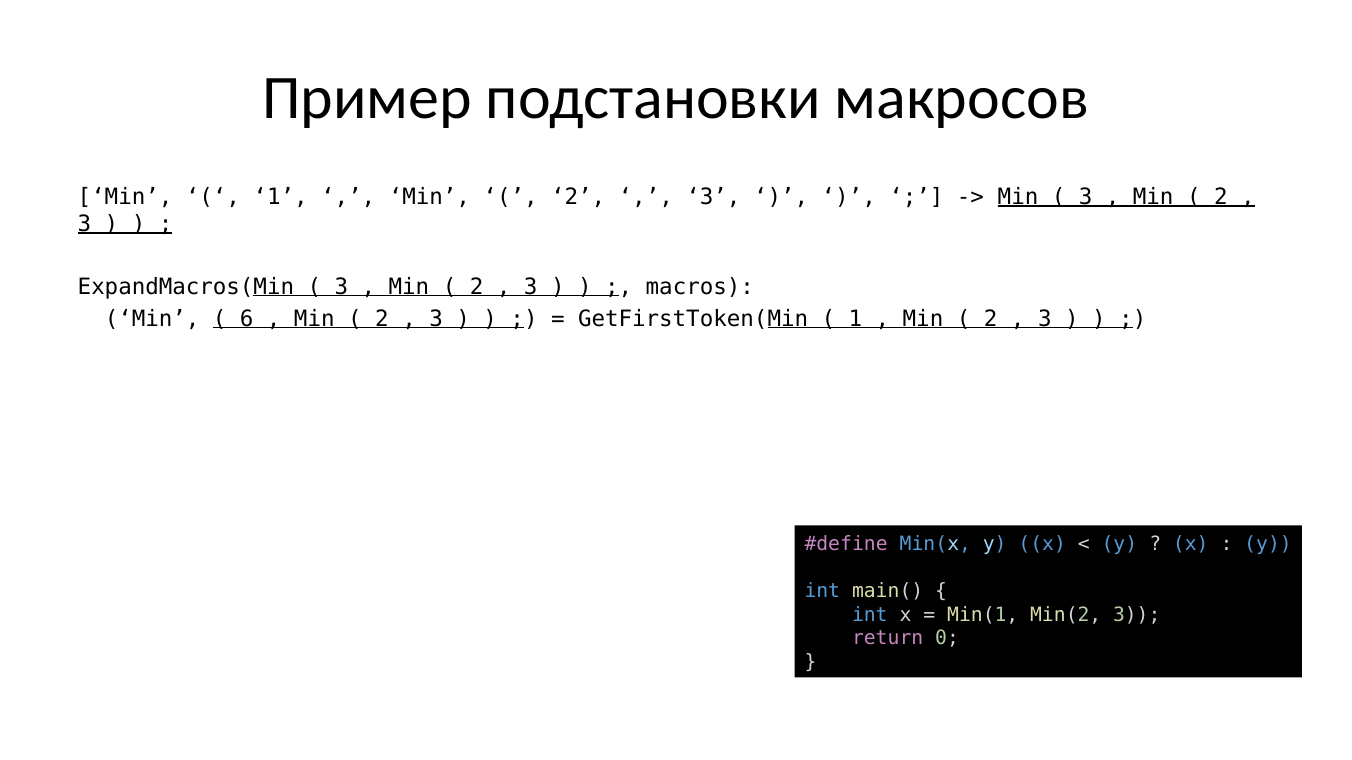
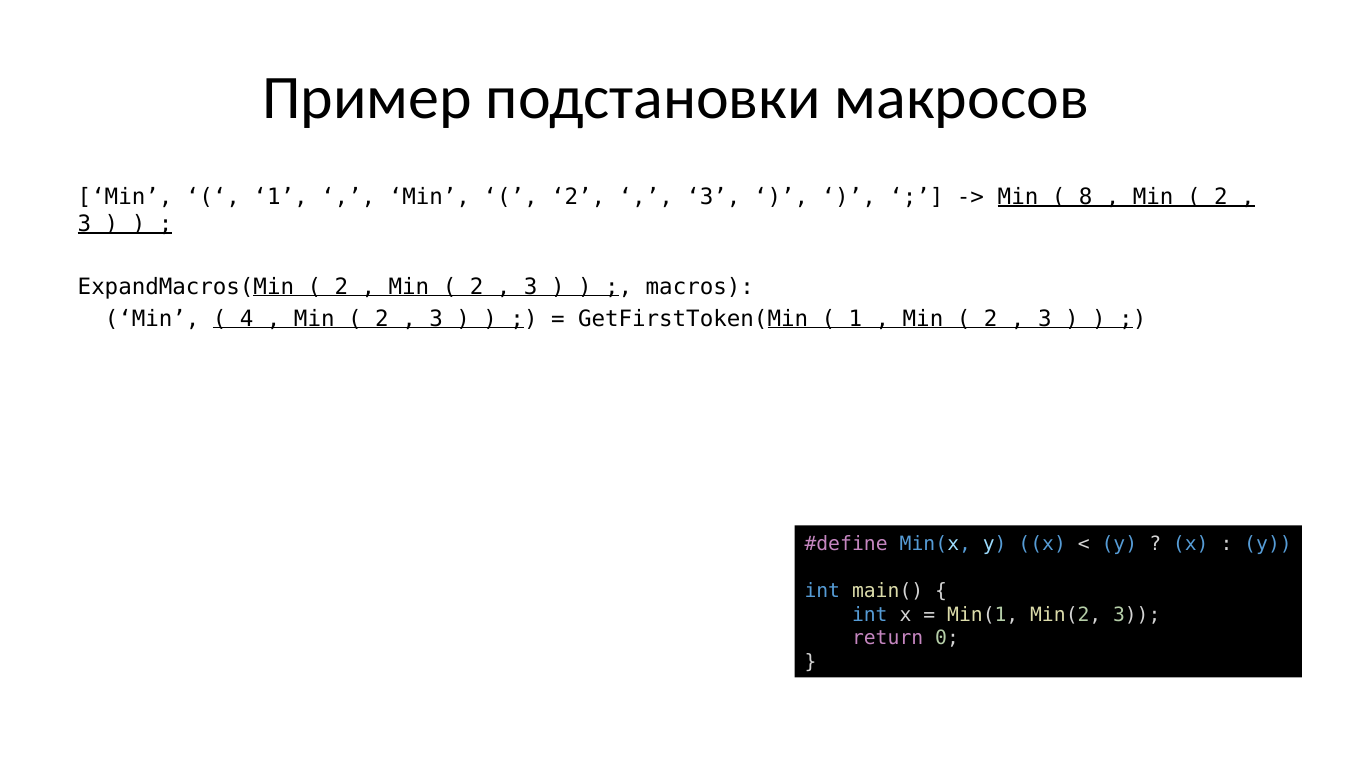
3 at (1086, 198): 3 -> 8
3 at (341, 288): 3 -> 2
6: 6 -> 4
